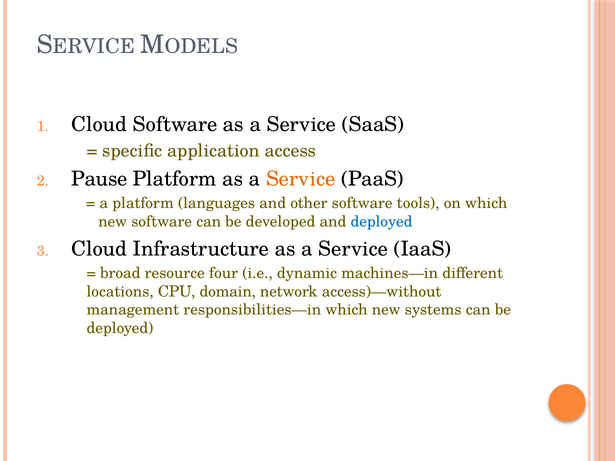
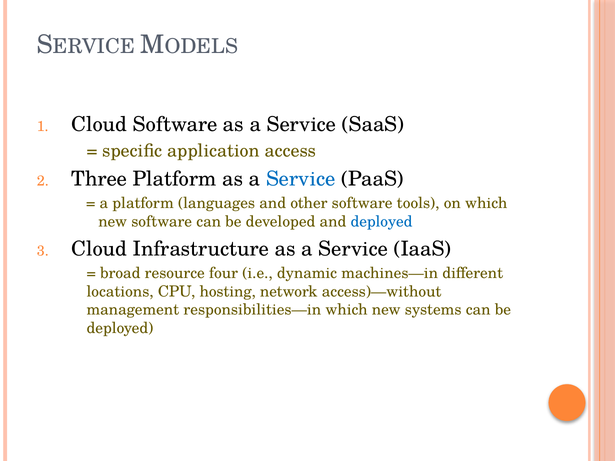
Pause: Pause -> Three
Service at (301, 179) colour: orange -> blue
domain: domain -> hosting
